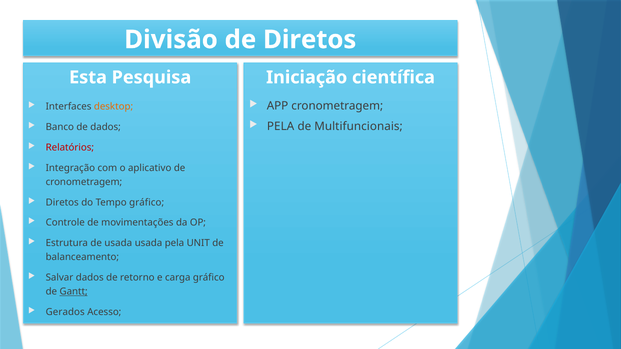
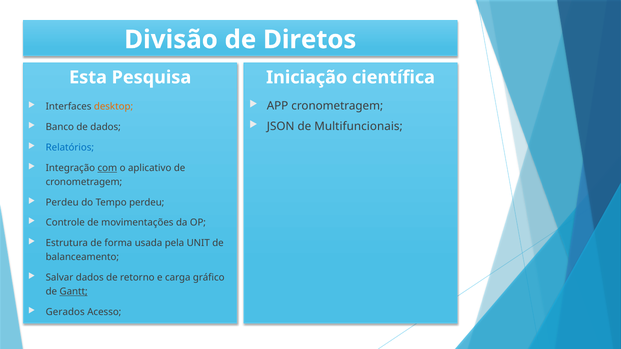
PELA at (281, 127): PELA -> JSON
Relatórios colour: red -> blue
com underline: none -> present
Diretos at (62, 203): Diretos -> Perdeu
Tempo gráfico: gráfico -> perdeu
de usada: usada -> forma
